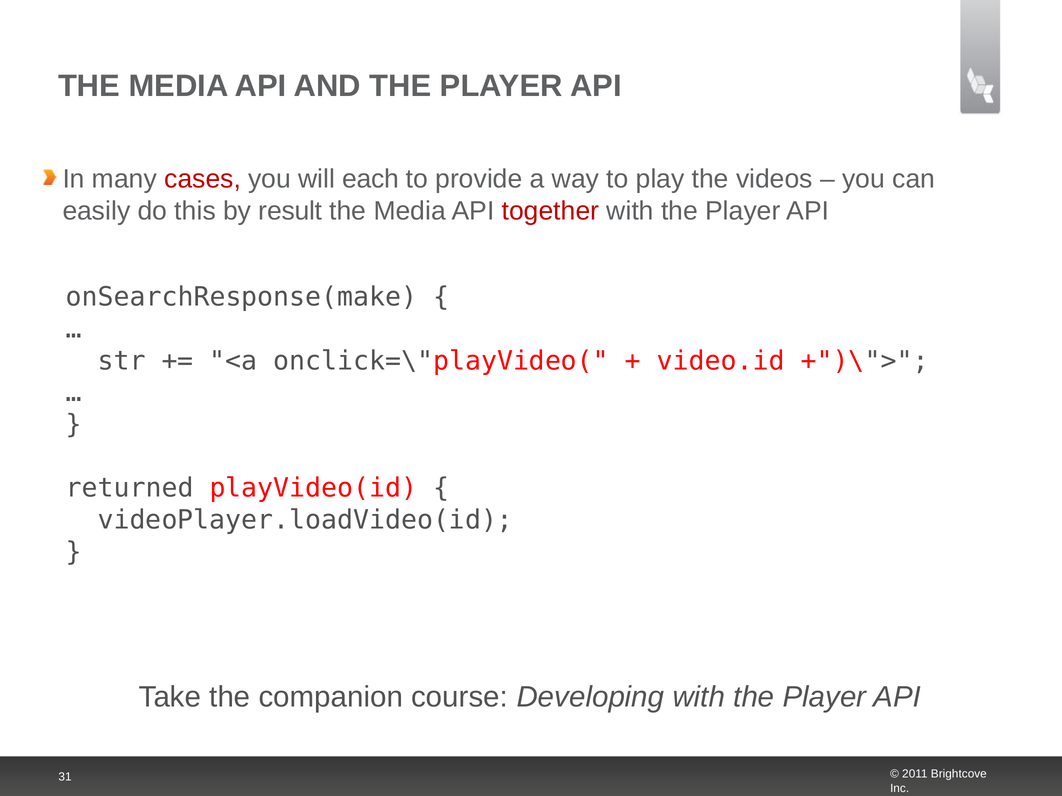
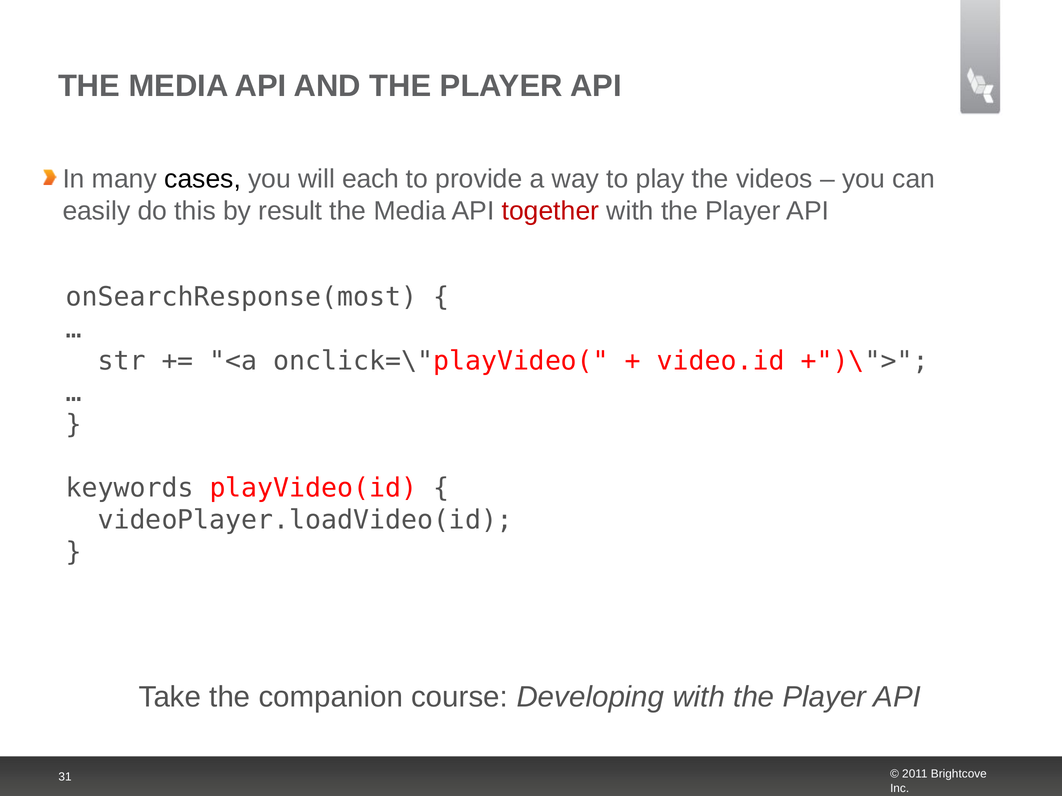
cases colour: red -> black
onSearchResponse(make: onSearchResponse(make -> onSearchResponse(most
returned: returned -> keywords
